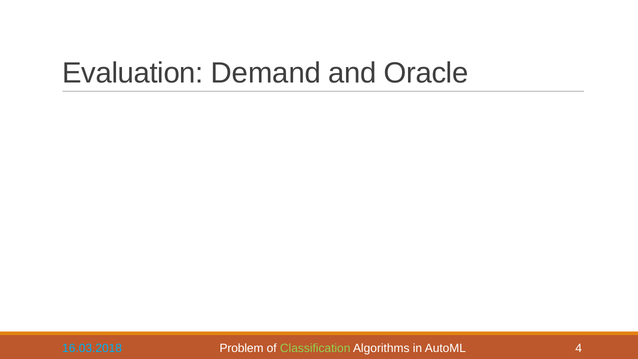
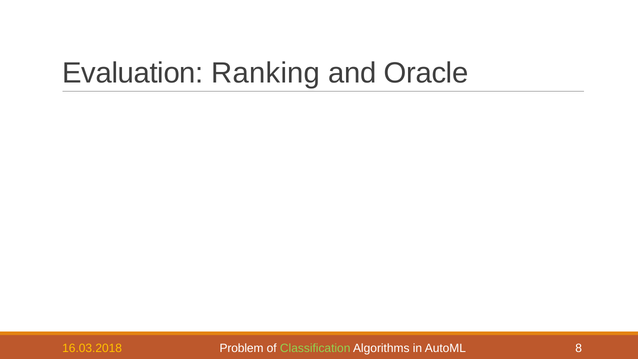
Demand: Demand -> Ranking
16.03.2018 colour: light blue -> yellow
4: 4 -> 8
